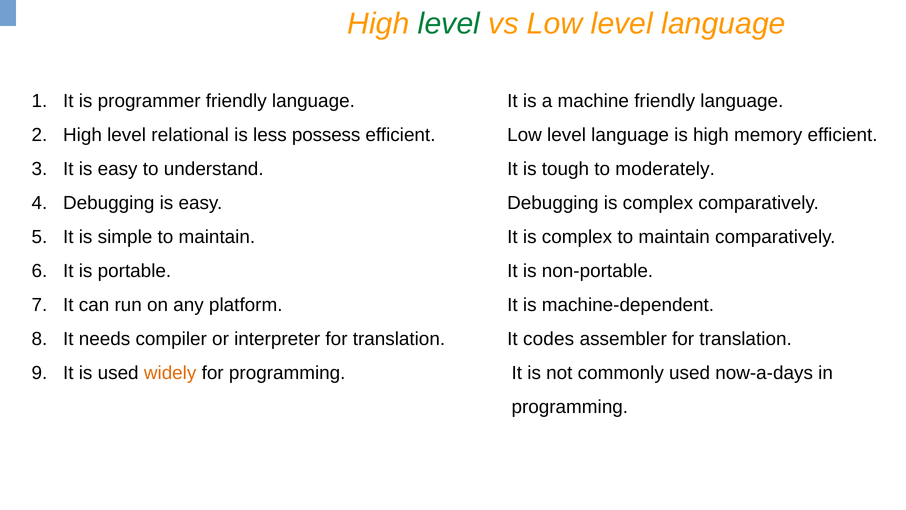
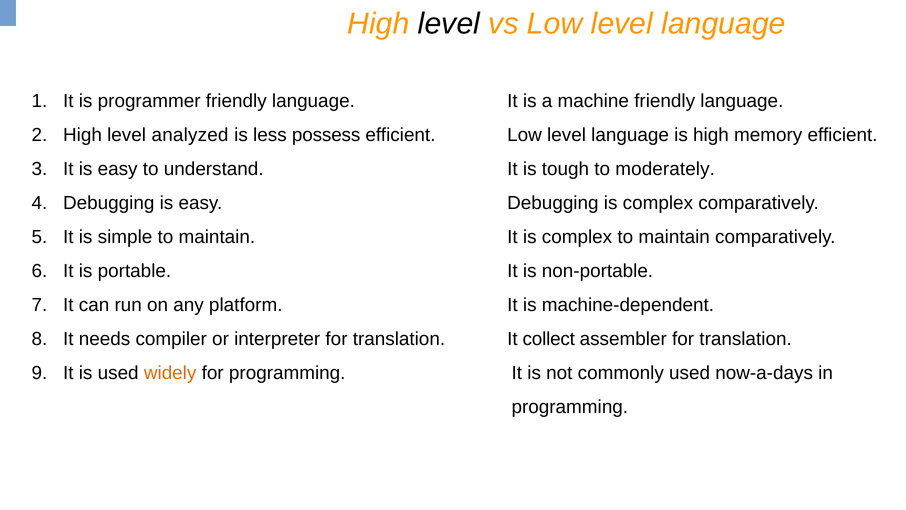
level at (449, 24) colour: green -> black
relational: relational -> analyzed
codes: codes -> collect
